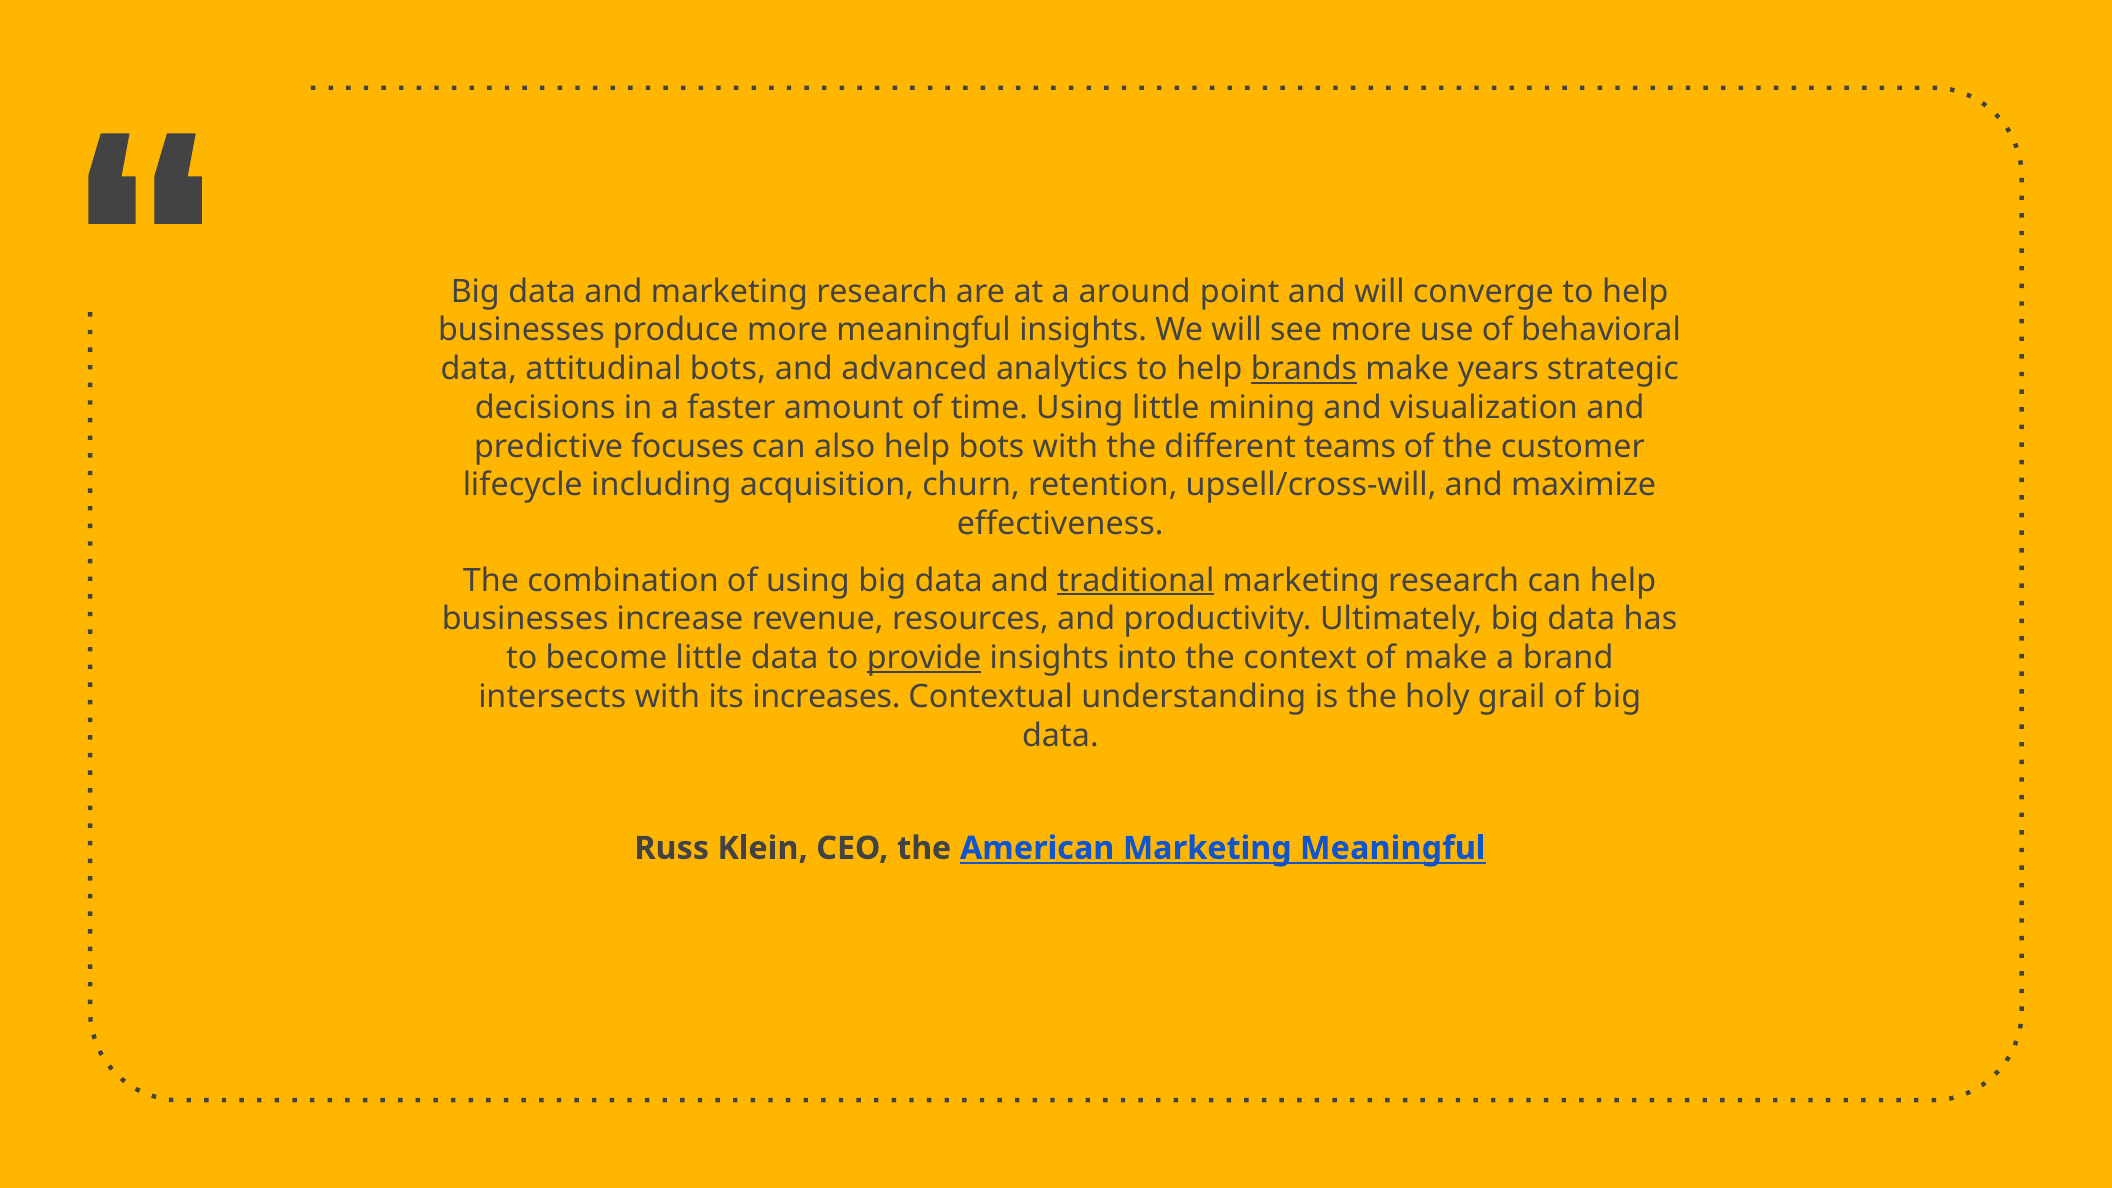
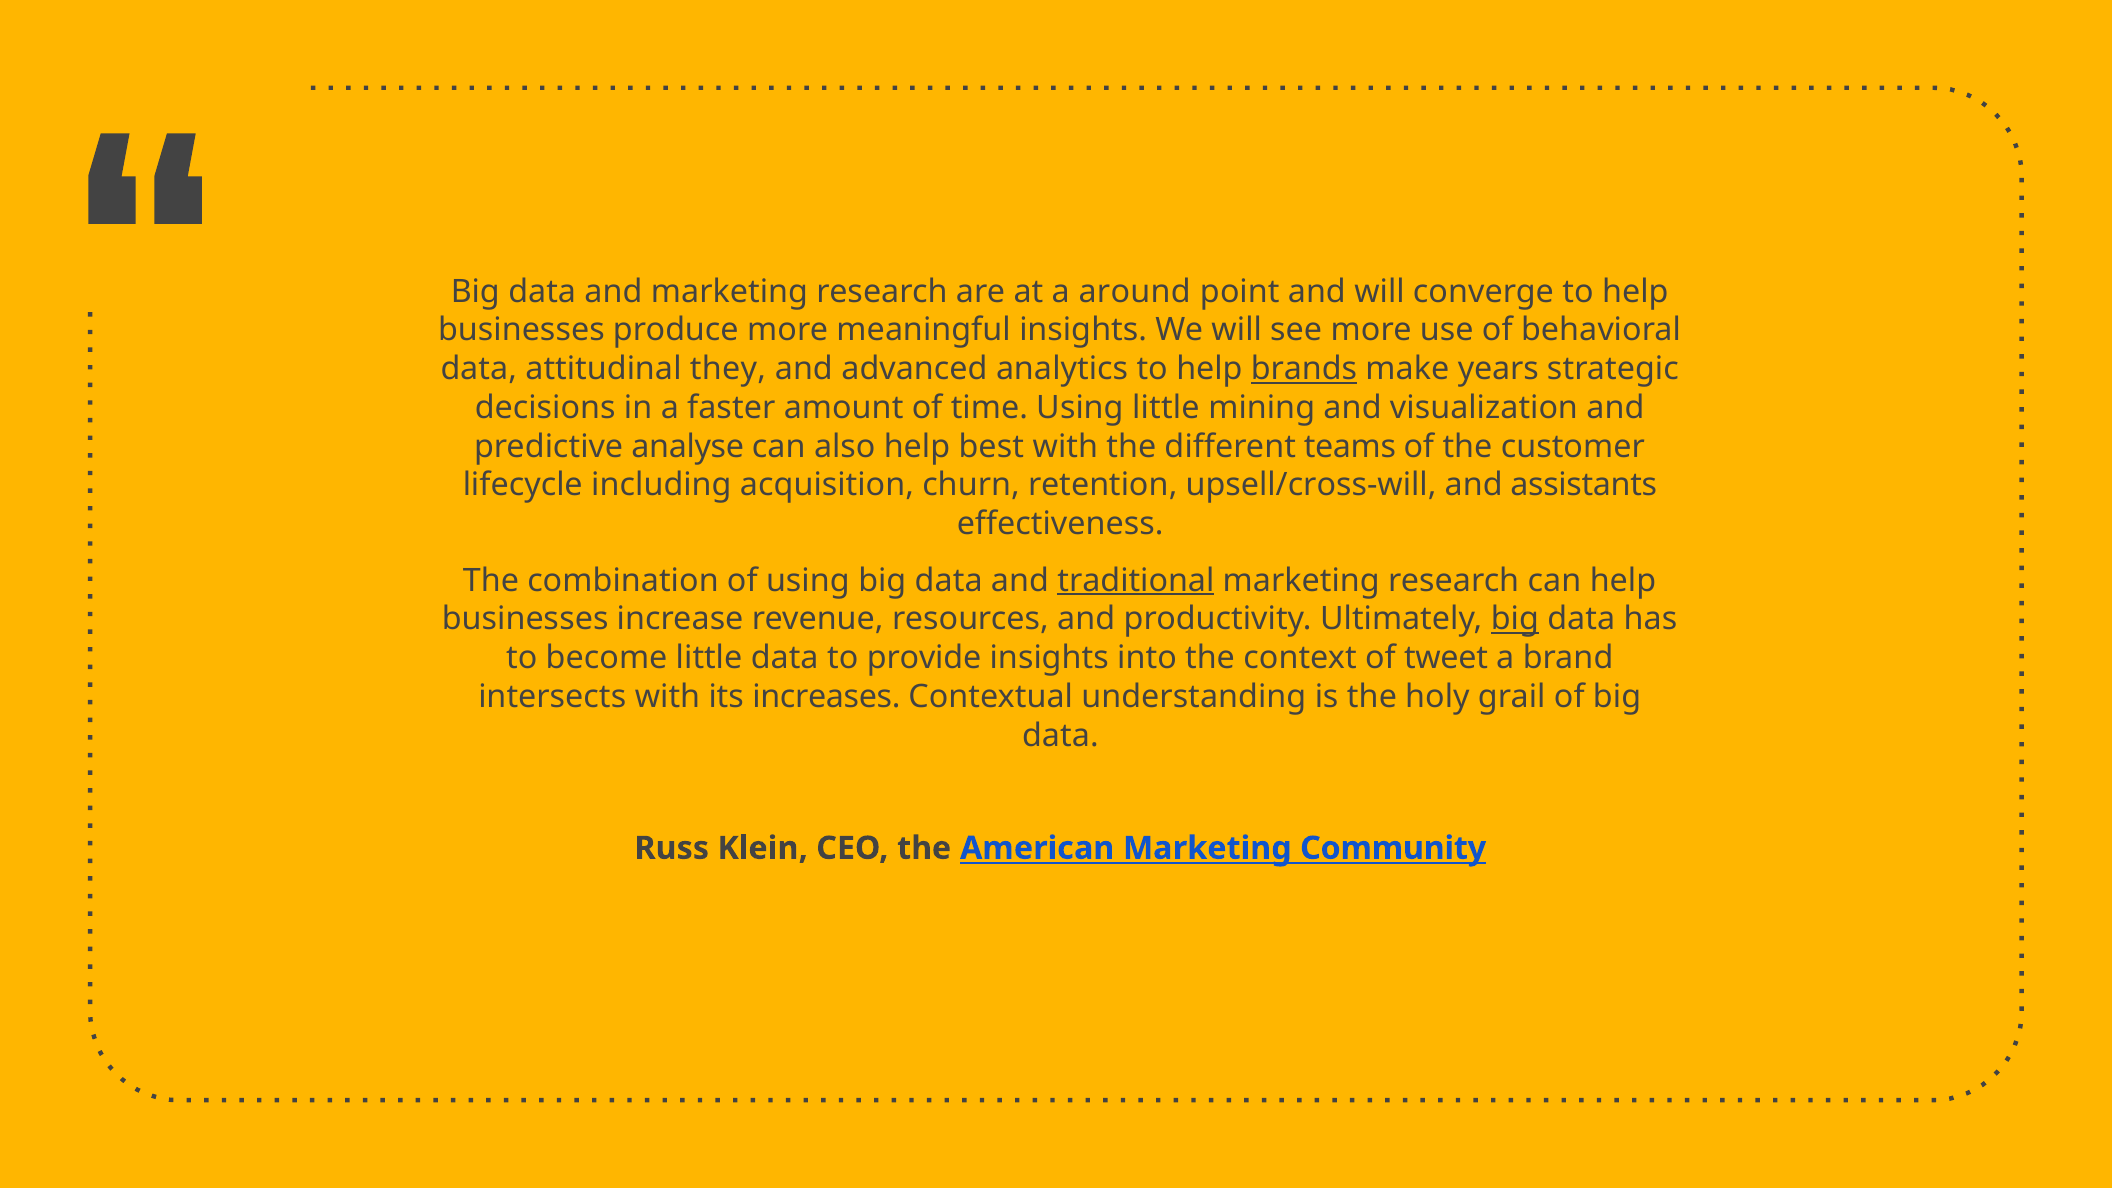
attitudinal bots: bots -> they
focuses: focuses -> analyse
help bots: bots -> best
maximize: maximize -> assistants
big at (1515, 619) underline: none -> present
provide underline: present -> none
of make: make -> tweet
Marketing Meaningful: Meaningful -> Community
